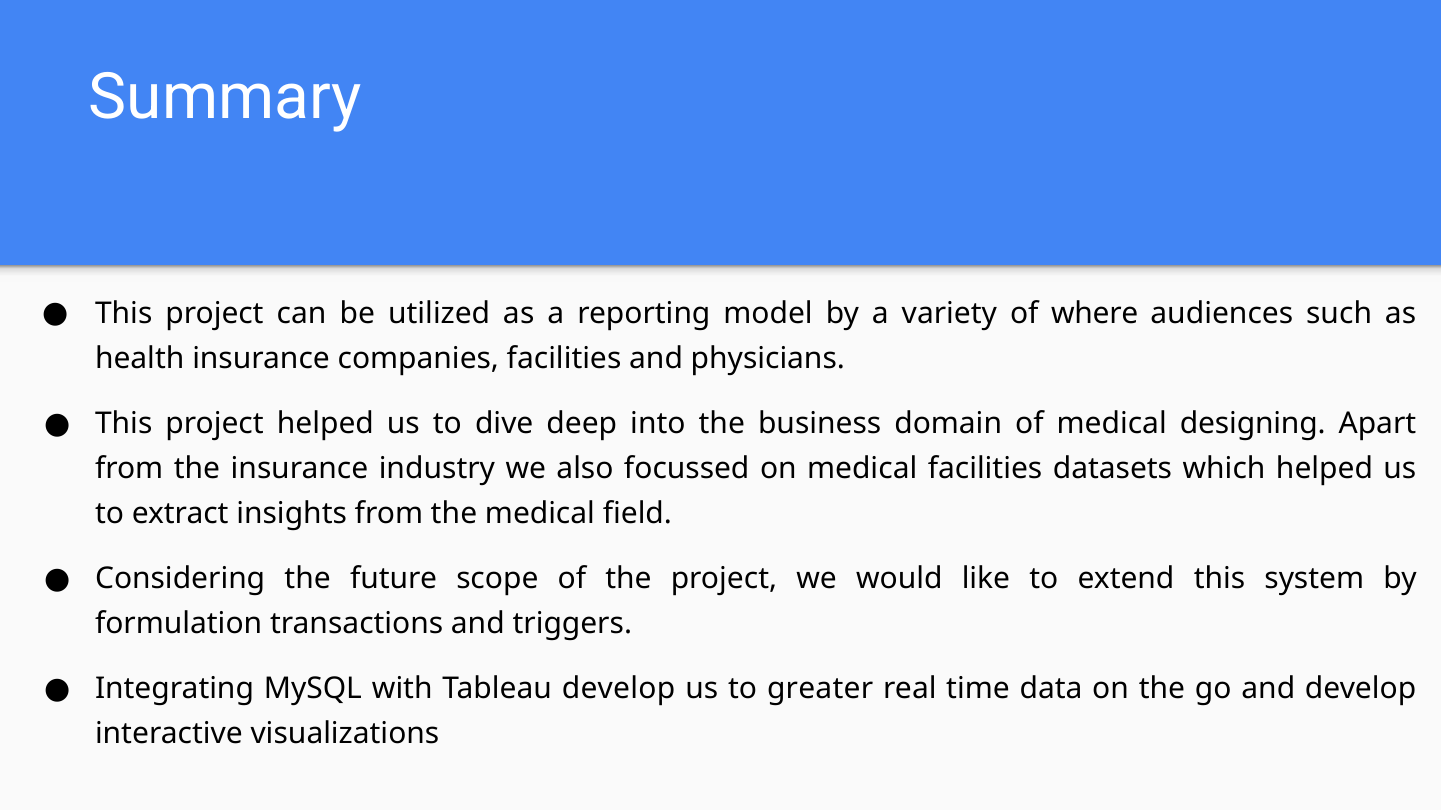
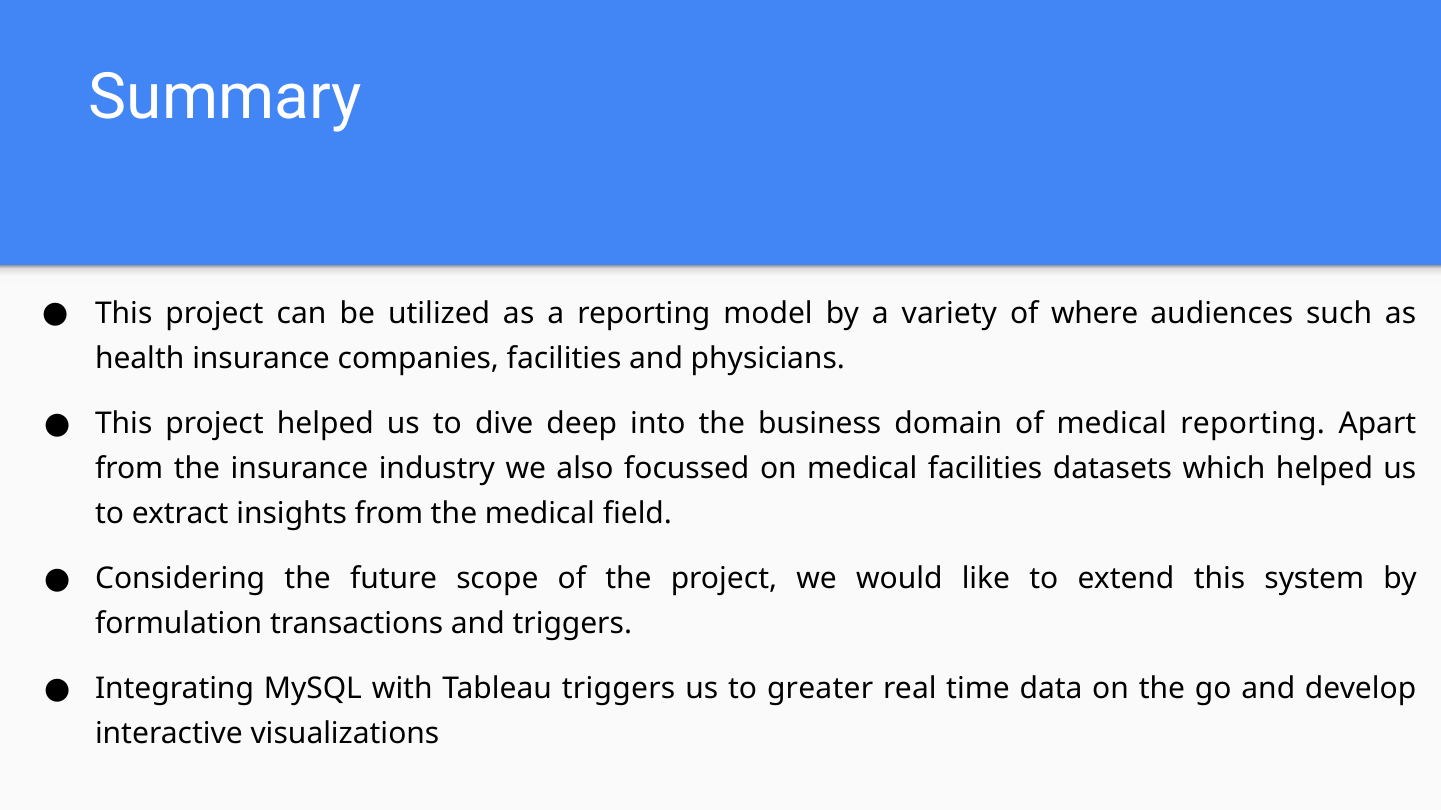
medical designing: designing -> reporting
Tableau develop: develop -> triggers
